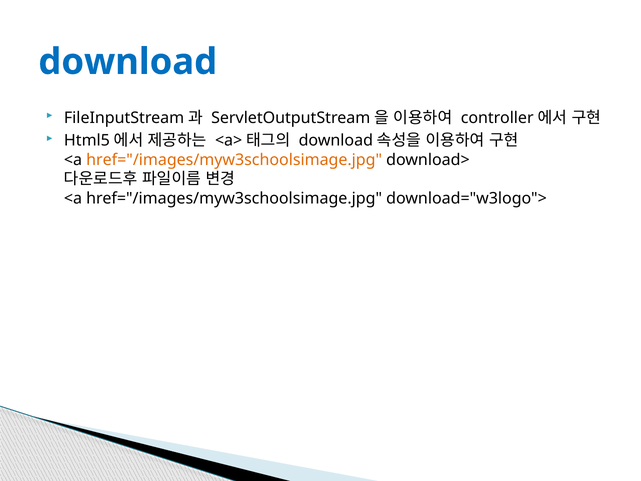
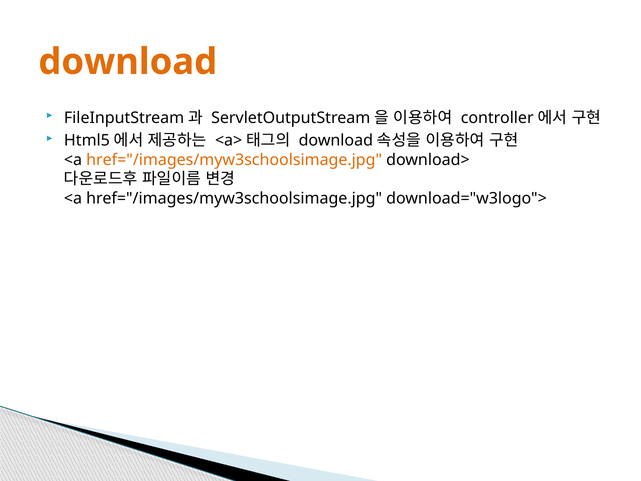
download colour: blue -> orange
